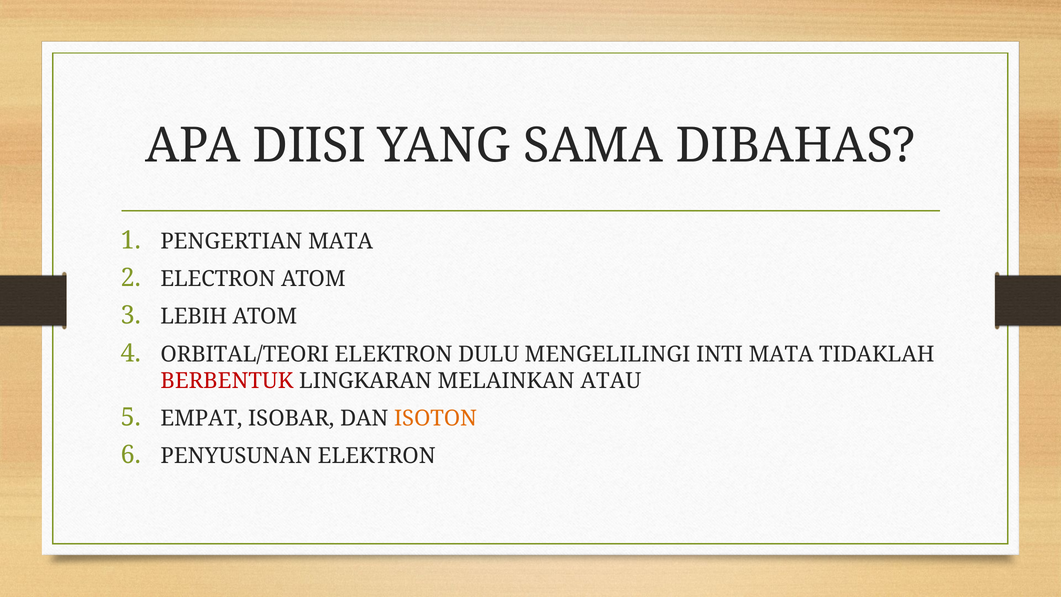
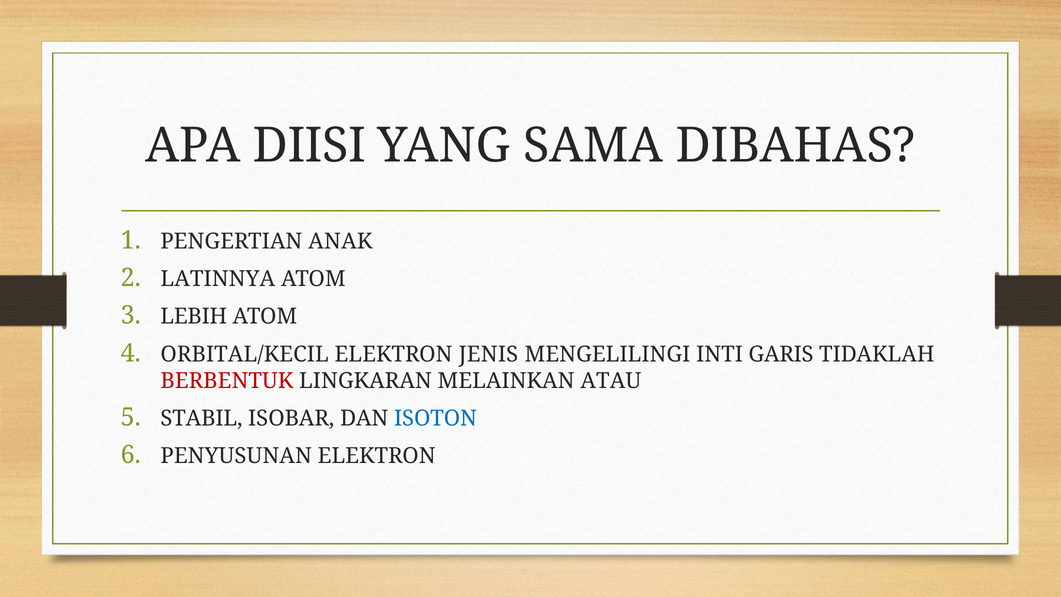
PENGERTIAN MATA: MATA -> ANAK
ELECTRON: ELECTRON -> LATINNYA
ORBITAL/TEORI: ORBITAL/TEORI -> ORBITAL/KECIL
DULU: DULU -> JENIS
INTI MATA: MATA -> GARIS
EMPAT: EMPAT -> STABIL
ISOTON colour: orange -> blue
